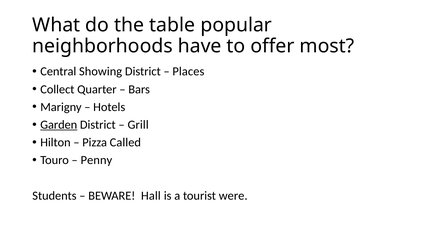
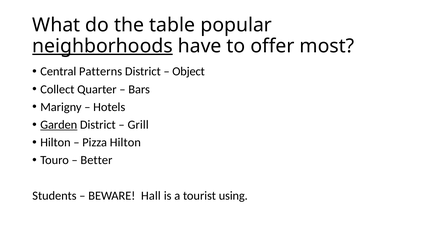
neighborhoods underline: none -> present
Showing: Showing -> Patterns
Places: Places -> Object
Pizza Called: Called -> Hilton
Penny: Penny -> Better
were: were -> using
